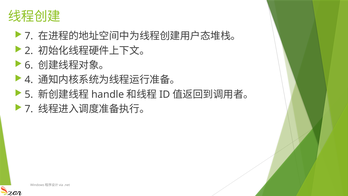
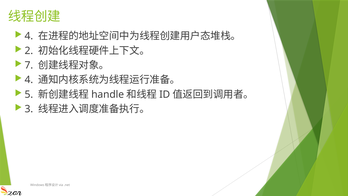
7 at (29, 36): 7 -> 4
6: 6 -> 7
7 at (29, 109): 7 -> 3
